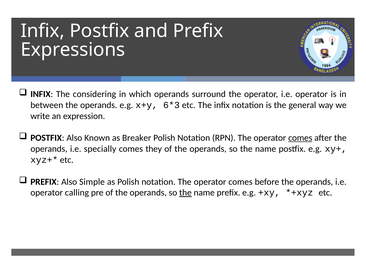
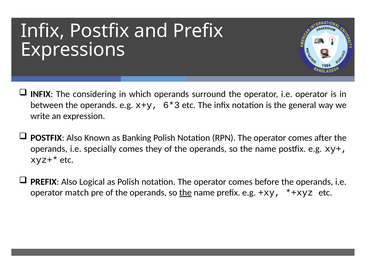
Breaker: Breaker -> Banking
comes at (300, 138) underline: present -> none
Simple: Simple -> Logical
calling: calling -> match
